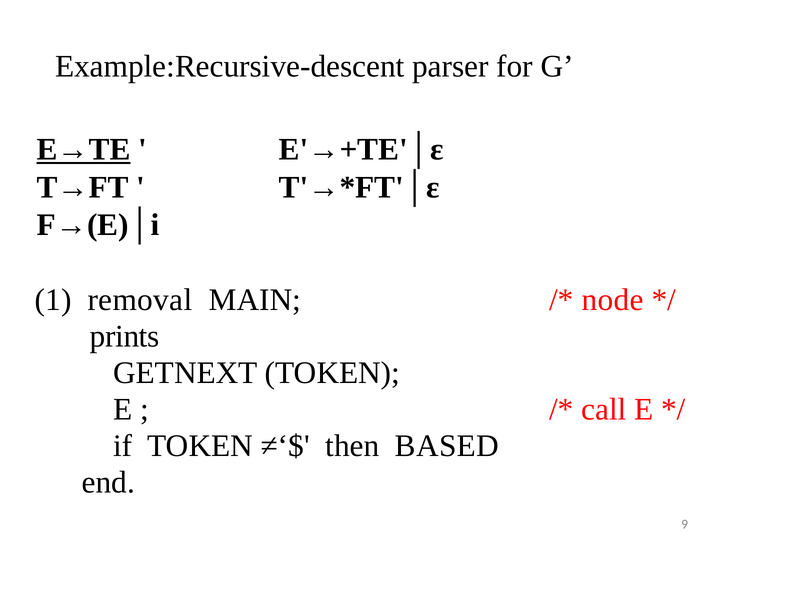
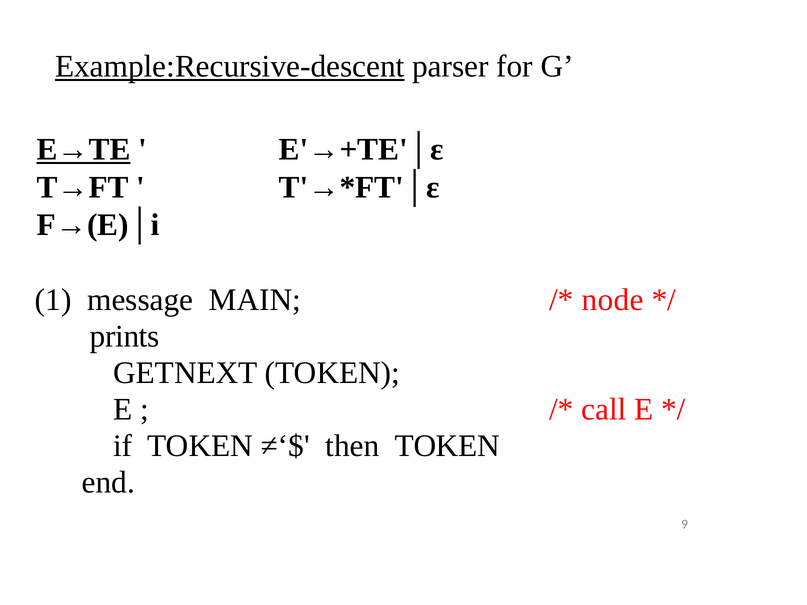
Example:Recursive-descent underline: none -> present
removal: removal -> message
then BASED: BASED -> TOKEN
